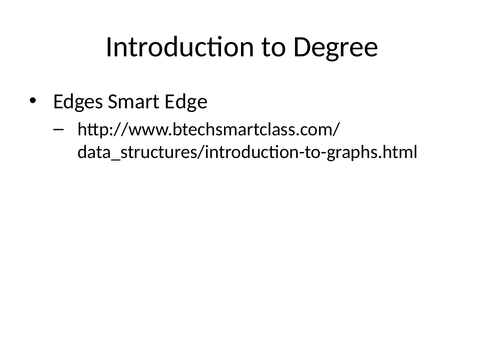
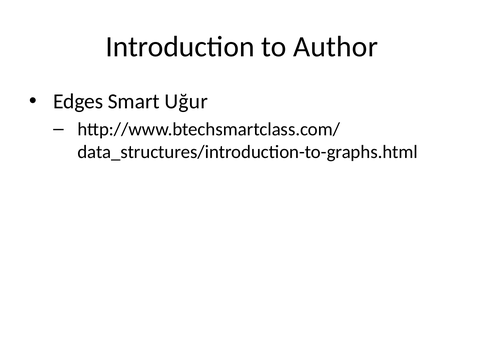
Degree: Degree -> Author
Edge: Edge -> Uğur
